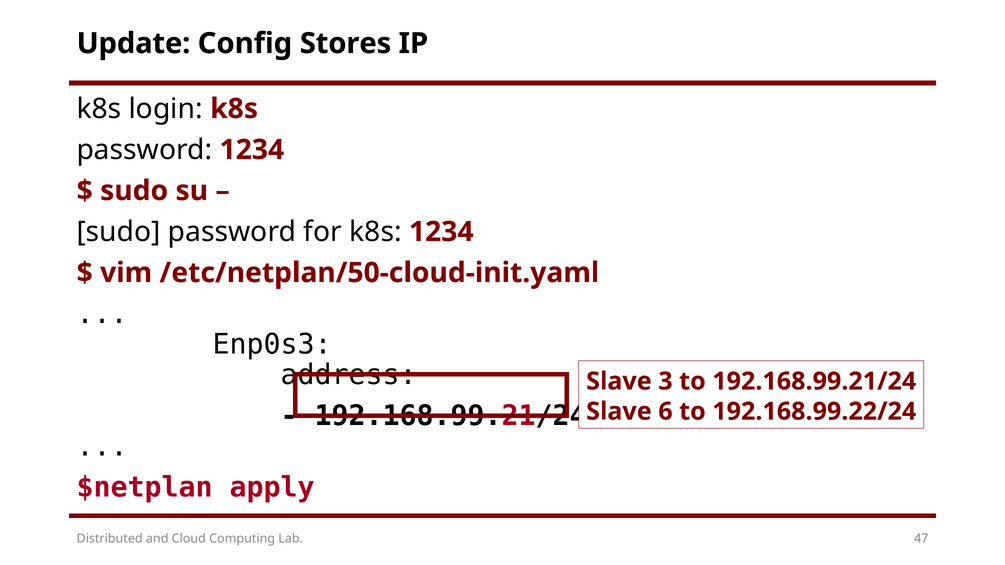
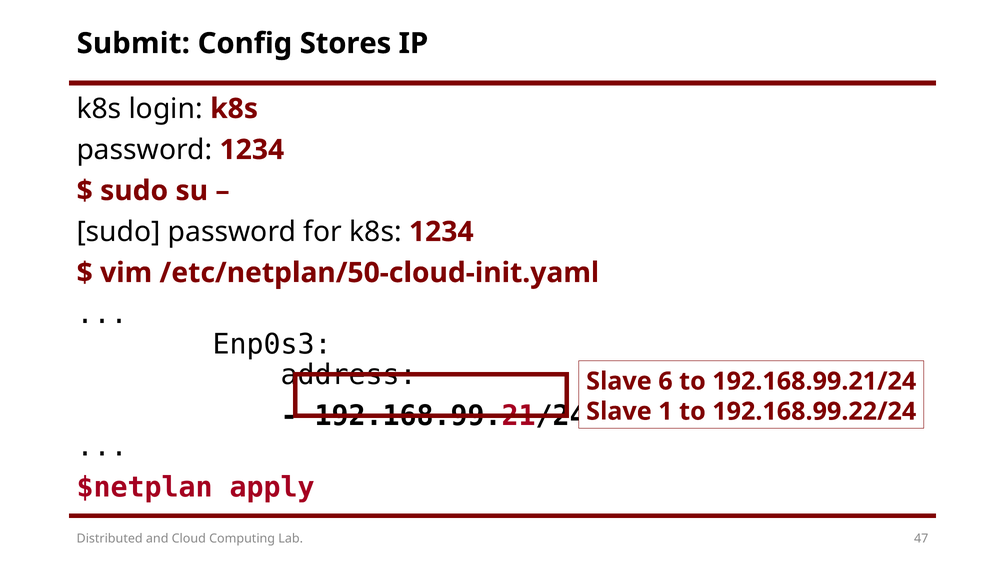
Update: Update -> Submit
3: 3 -> 6
6: 6 -> 1
